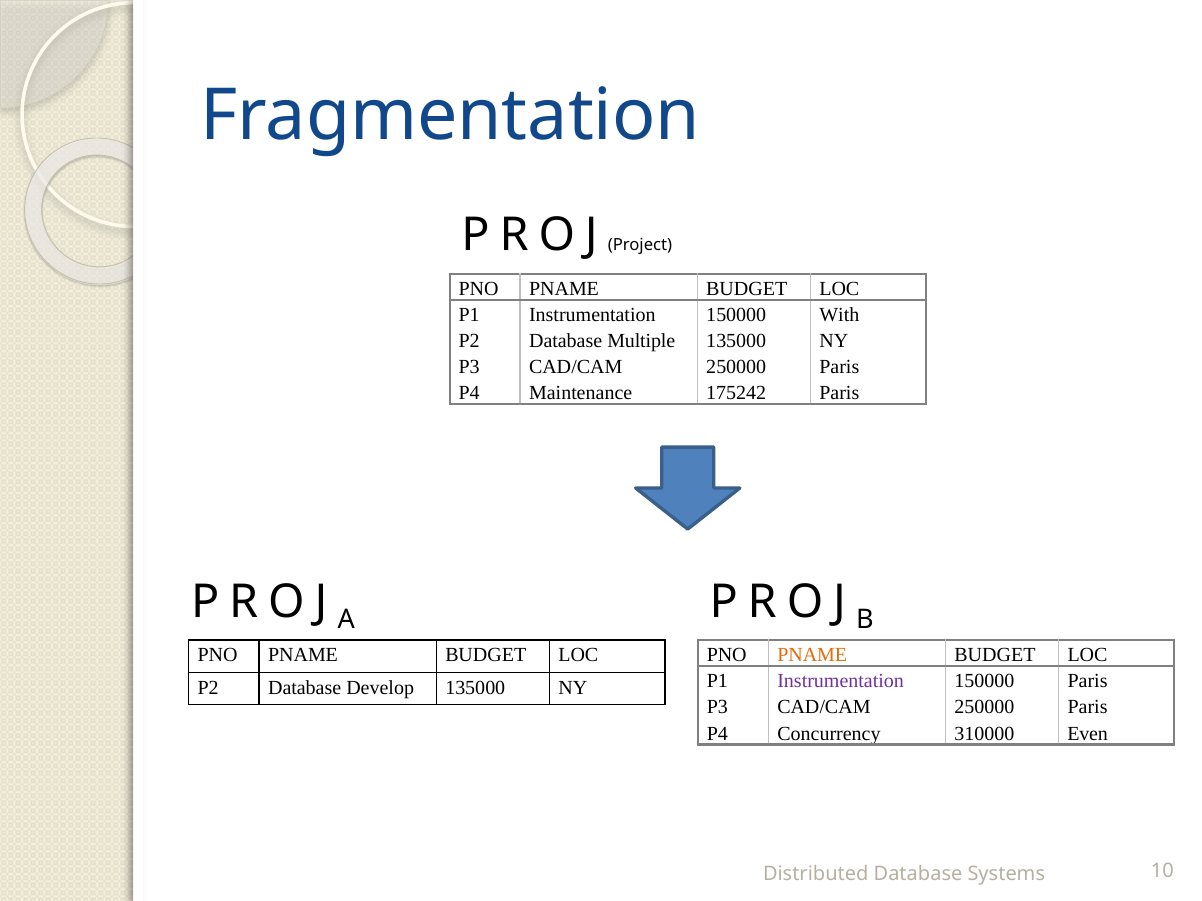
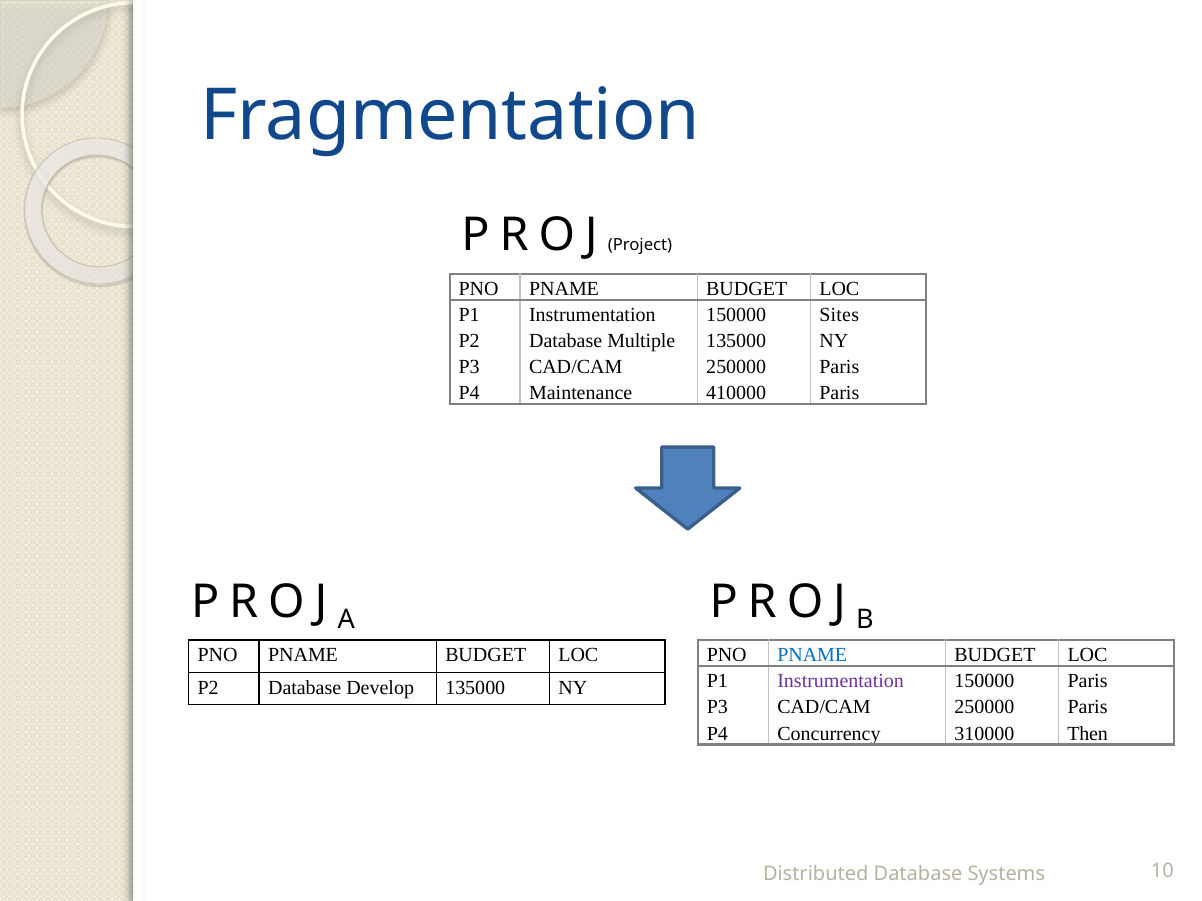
With: With -> Sites
175242: 175242 -> 410000
PNAME at (812, 655) colour: orange -> blue
Even: Even -> Then
